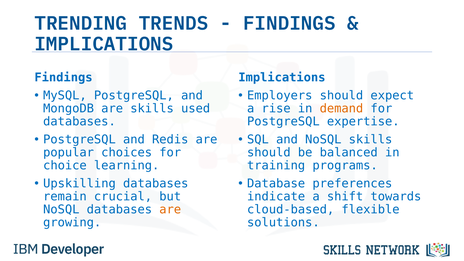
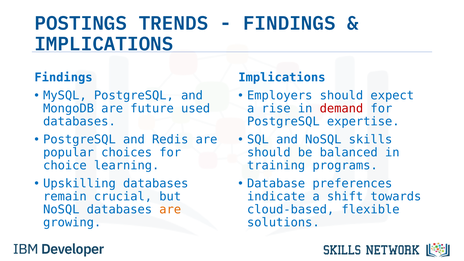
TRENDING: TRENDING -> POSTINGS
are skills: skills -> future
demand colour: orange -> red
